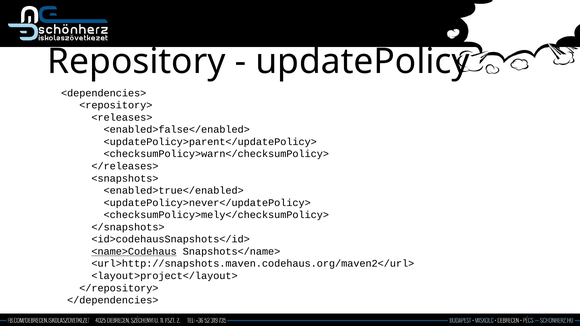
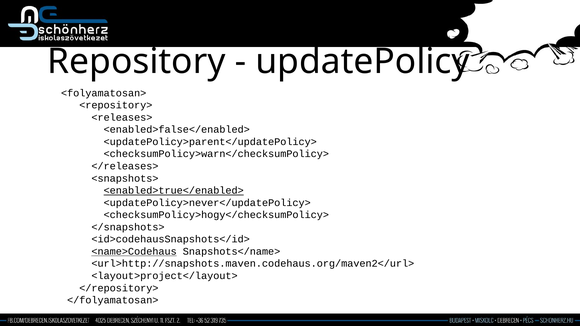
<dependencies>: <dependencies> -> <folyamatosan>
<enabled>true</enabled> underline: none -> present
<checksumPolicy>mely</checksumPolicy>: <checksumPolicy>mely</checksumPolicy> -> <checksumPolicy>hogy</checksumPolicy>
</dependencies>: </dependencies> -> </folyamatosan>
